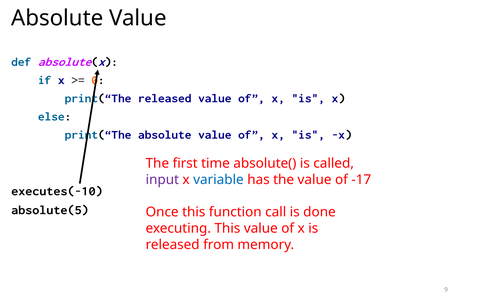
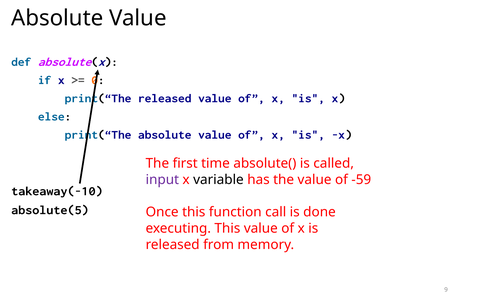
variable colour: blue -> black
-17: -17 -> -59
executes(-10: executes(-10 -> takeaway(-10
